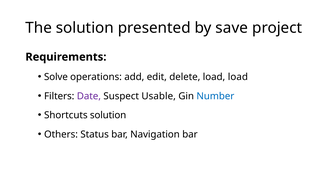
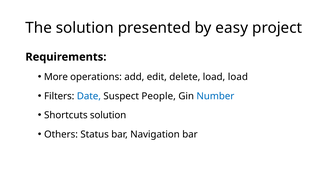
save: save -> easy
Solve: Solve -> More
Date colour: purple -> blue
Usable: Usable -> People
